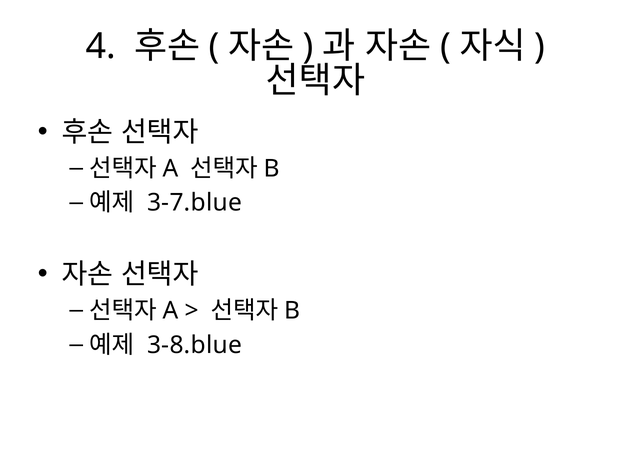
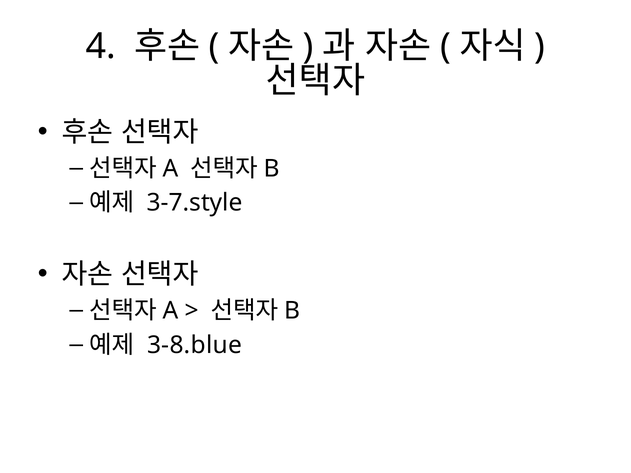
3-7.blue: 3-7.blue -> 3-7.style
